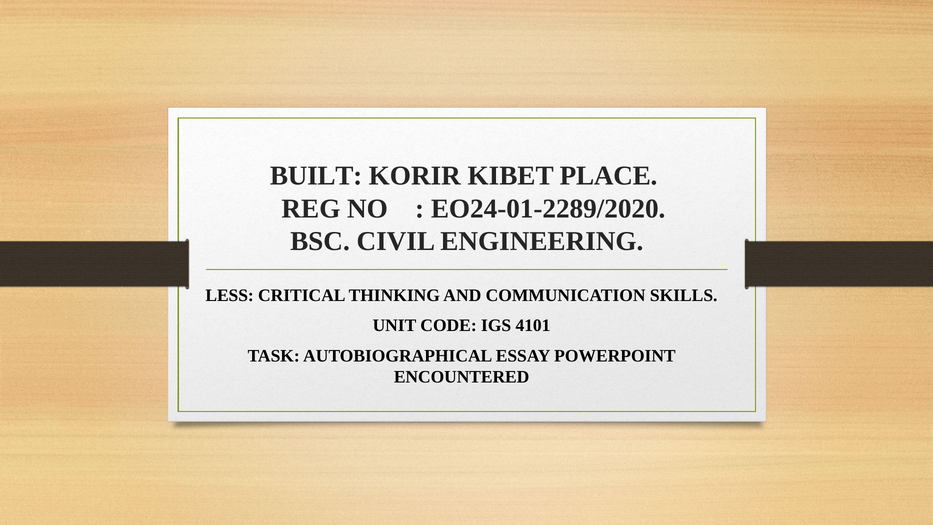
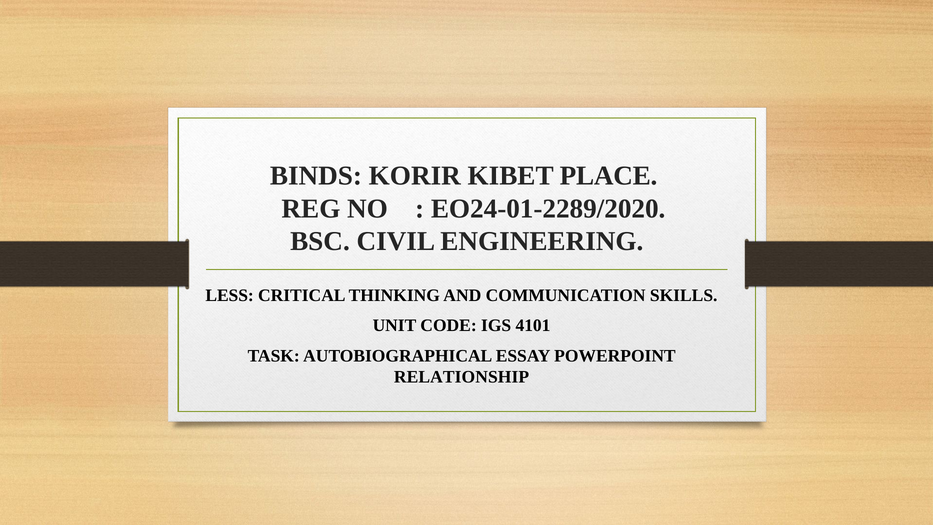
BUILT: BUILT -> BINDS
ENCOUNTERED: ENCOUNTERED -> RELATIONSHIP
